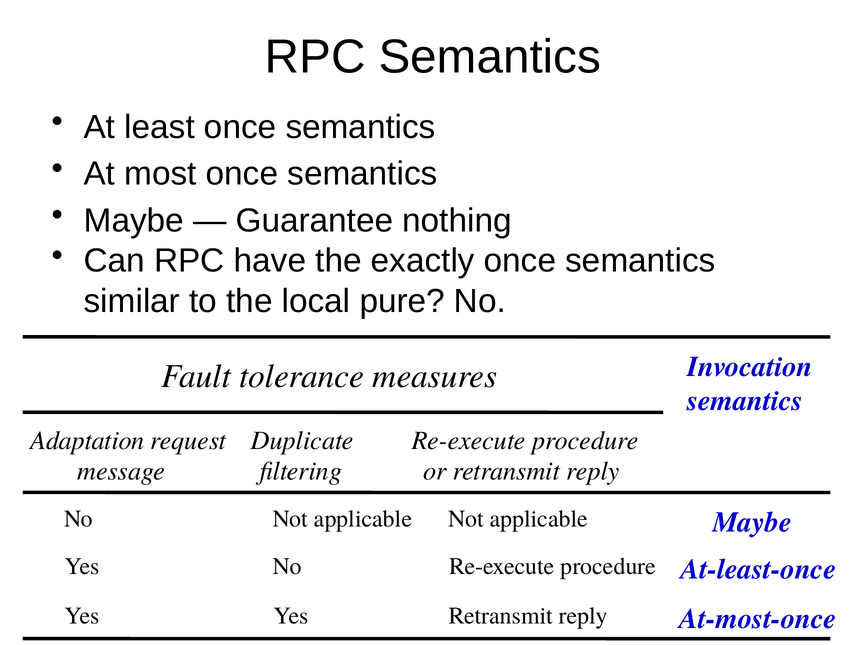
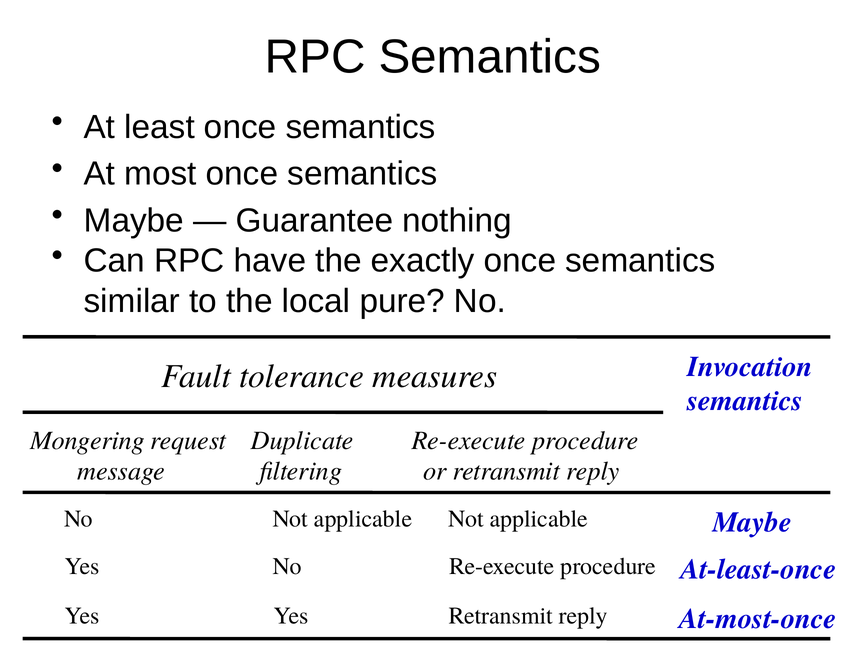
Adaptation: Adaptation -> Mongering
